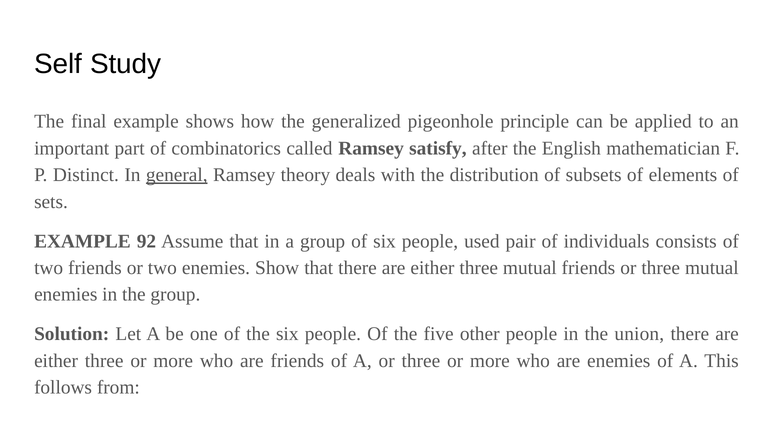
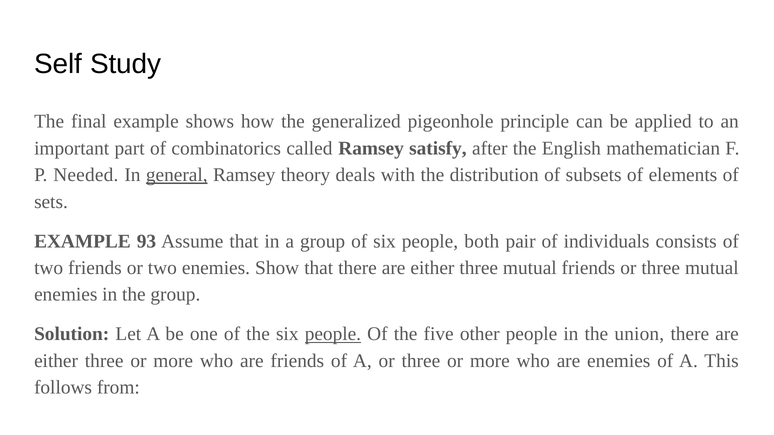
Distinct: Distinct -> Needed
92: 92 -> 93
used: used -> both
people at (333, 334) underline: none -> present
